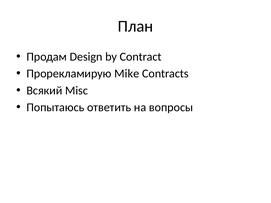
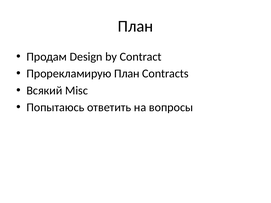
Прорекламирую Mike: Mike -> План
